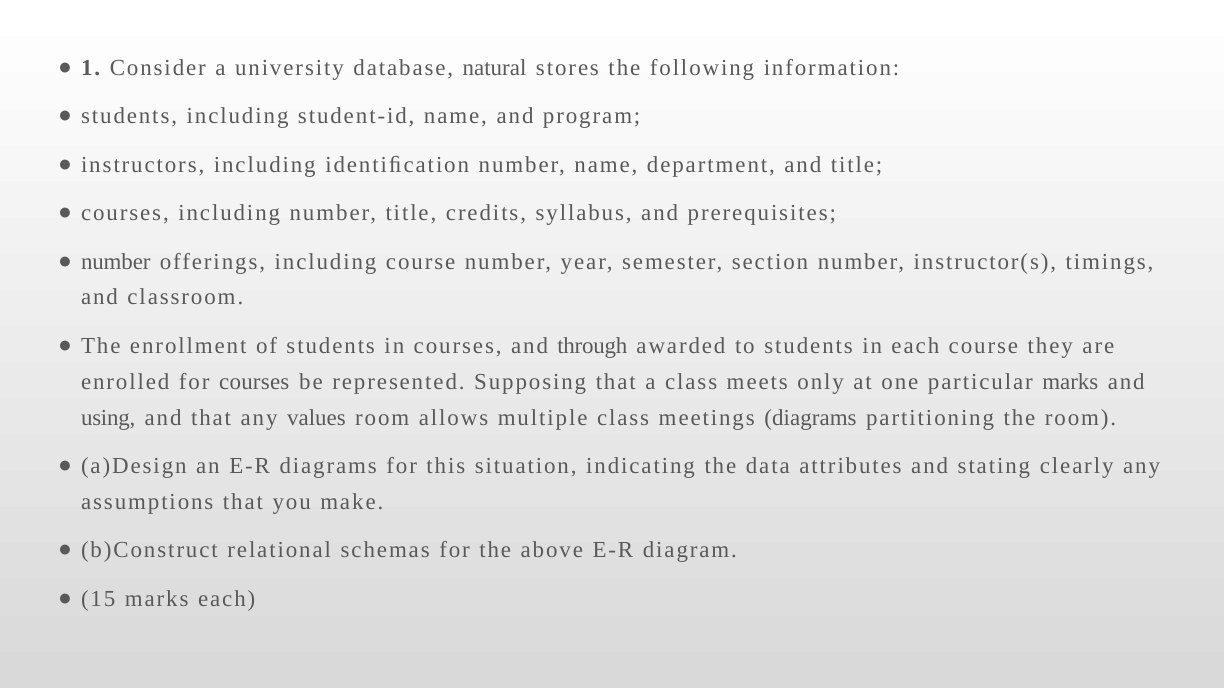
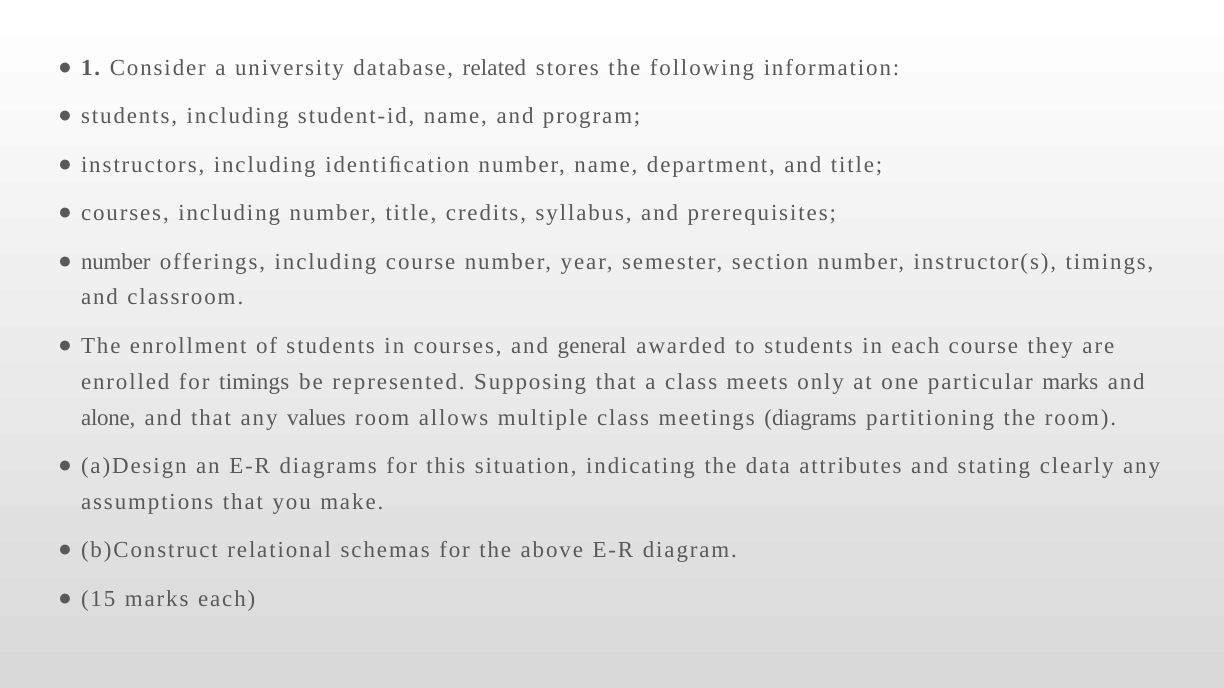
natural: natural -> related
through: through -> general
for courses: courses -> timings
using: using -> alone
